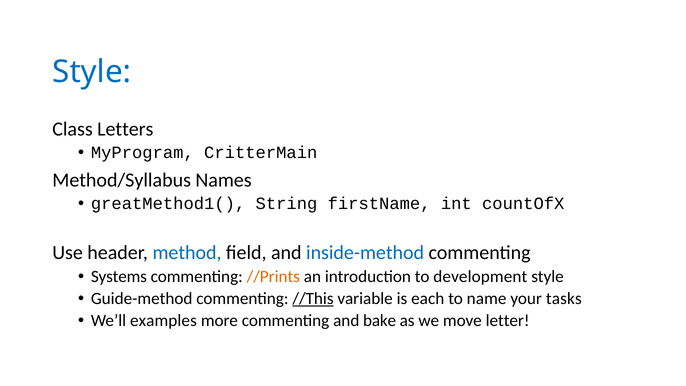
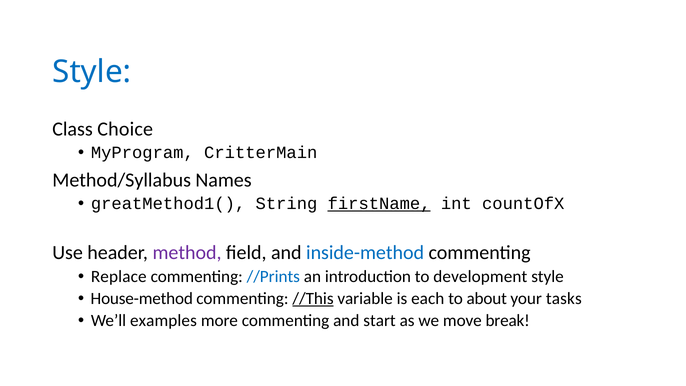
Letters: Letters -> Choice
firstName underline: none -> present
method colour: blue -> purple
Systems: Systems -> Replace
//Prints colour: orange -> blue
Guide-method: Guide-method -> House-method
name: name -> about
bake: bake -> start
letter: letter -> break
